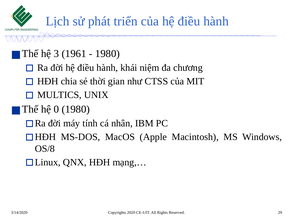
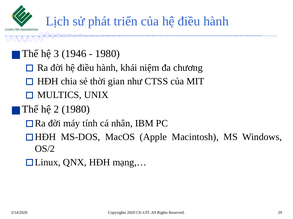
1961: 1961 -> 1946
0: 0 -> 2
OS/8: OS/8 -> OS/2
